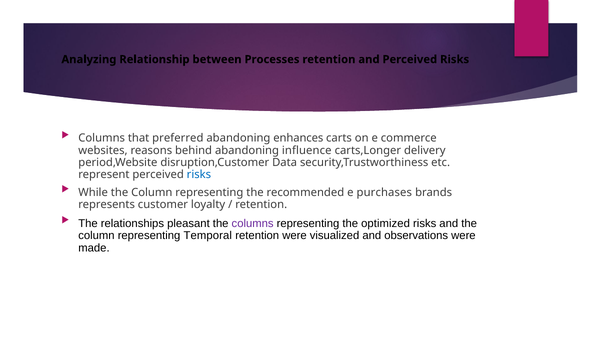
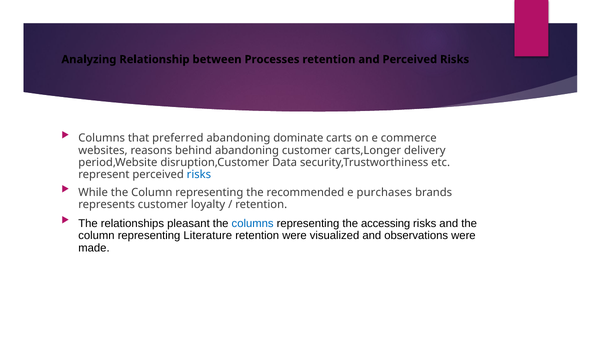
enhances: enhances -> dominate
abandoning influence: influence -> customer
columns at (253, 224) colour: purple -> blue
optimized: optimized -> accessing
Temporal: Temporal -> Literature
